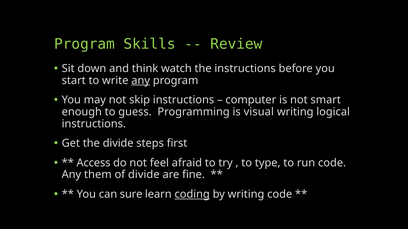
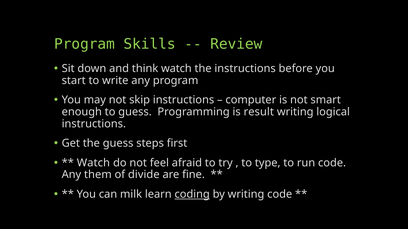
any at (141, 81) underline: present -> none
visual: visual -> result
the divide: divide -> guess
Access at (94, 163): Access -> Watch
sure: sure -> milk
